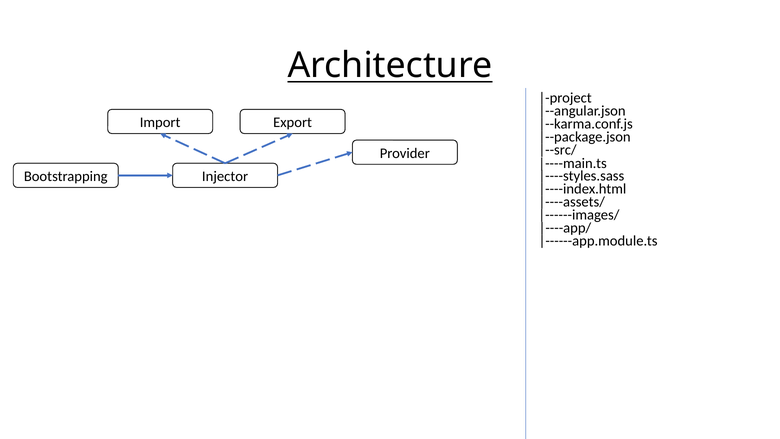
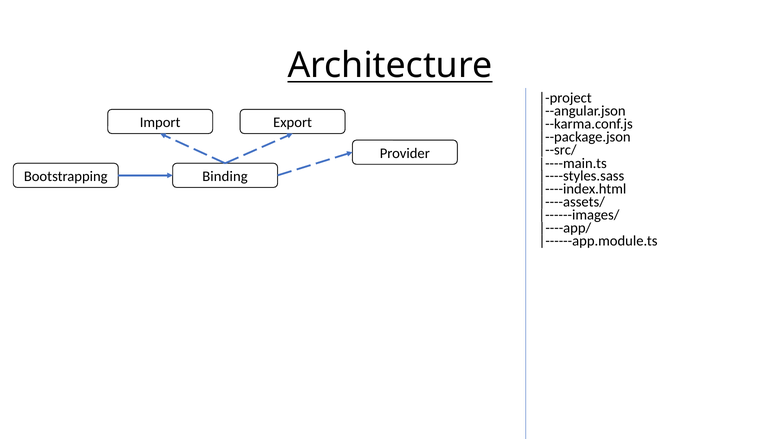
Injector: Injector -> Binding
